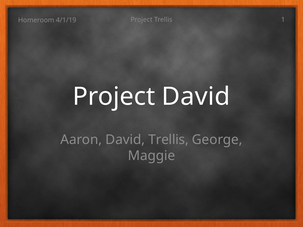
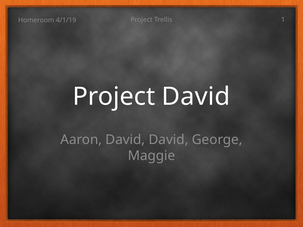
David Trellis: Trellis -> David
